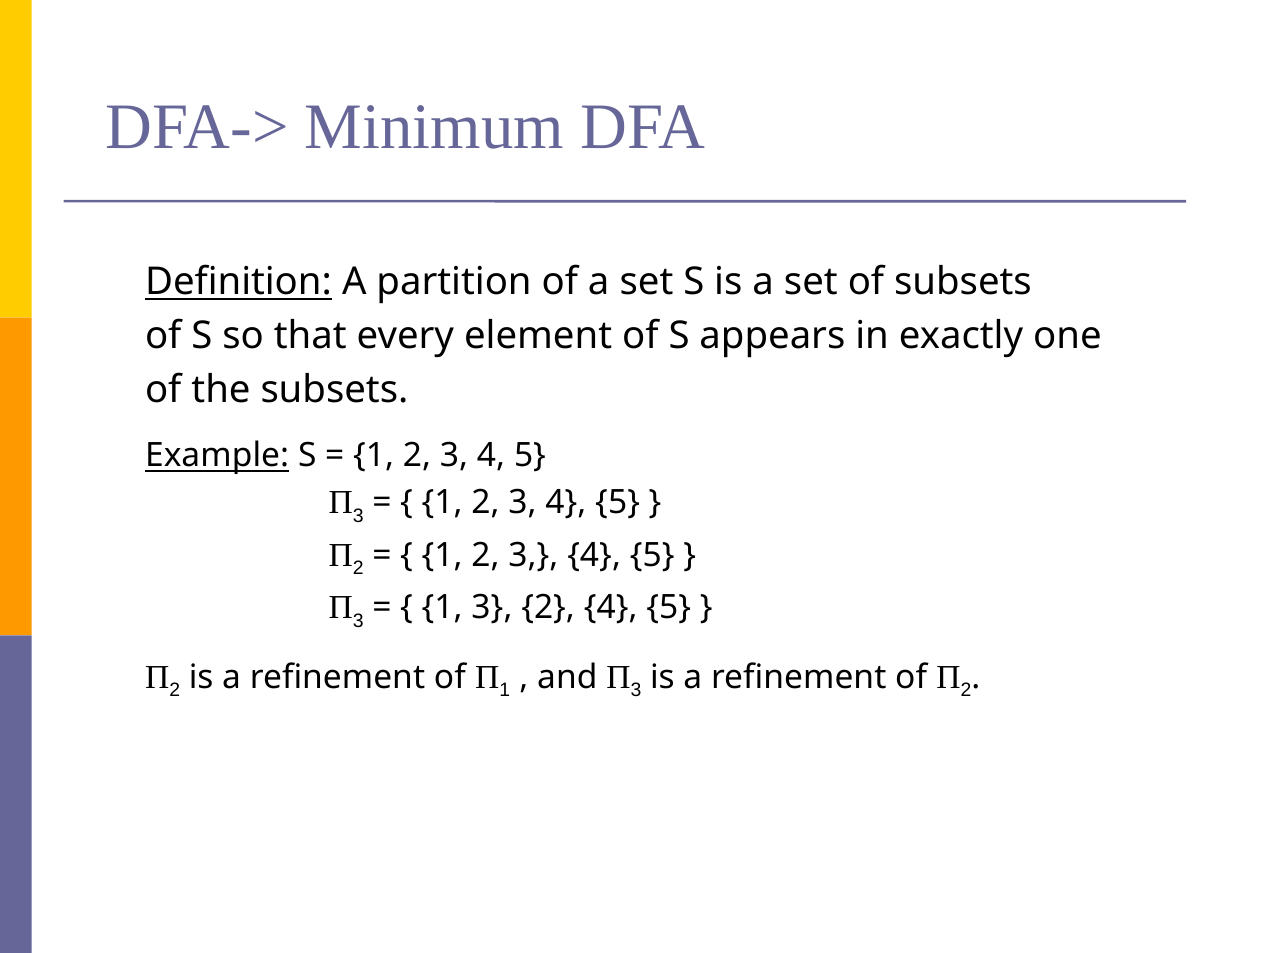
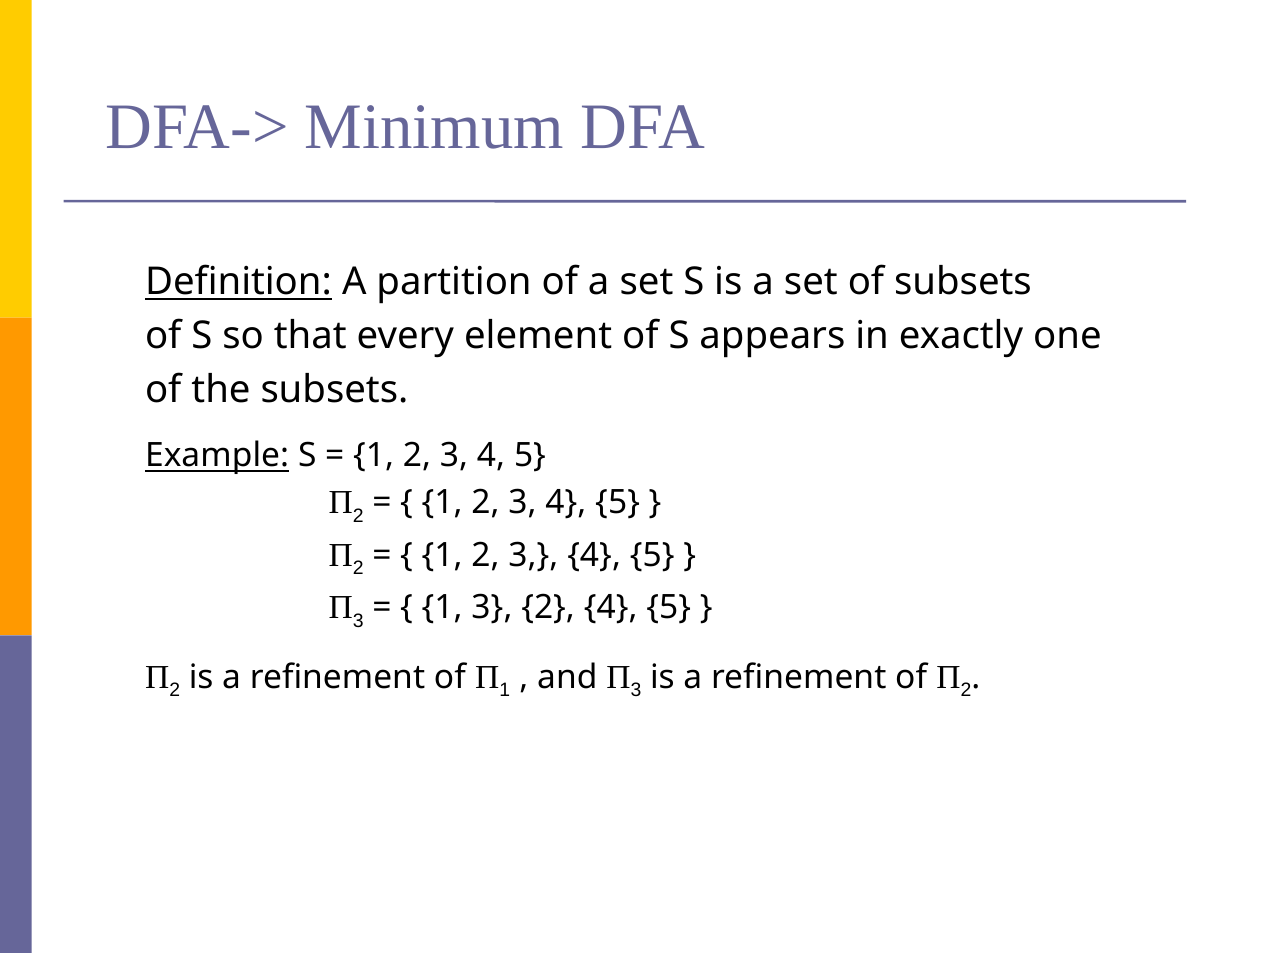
3 at (358, 516): 3 -> 2
